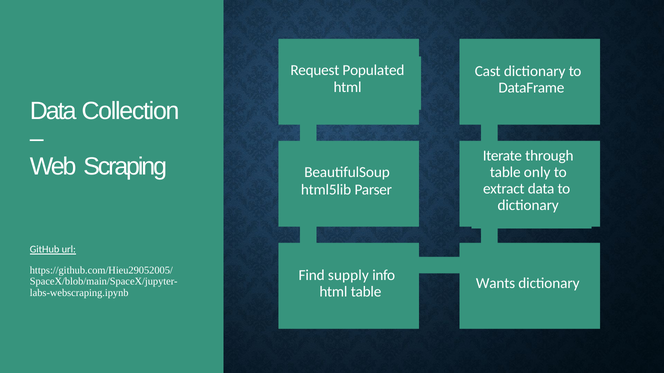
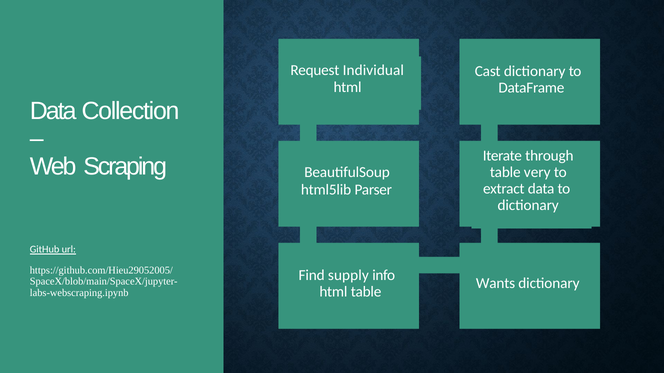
Populated: Populated -> Individual
only: only -> very
